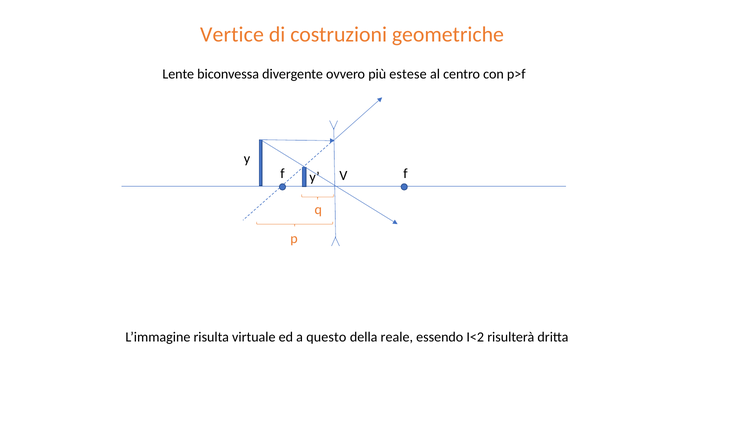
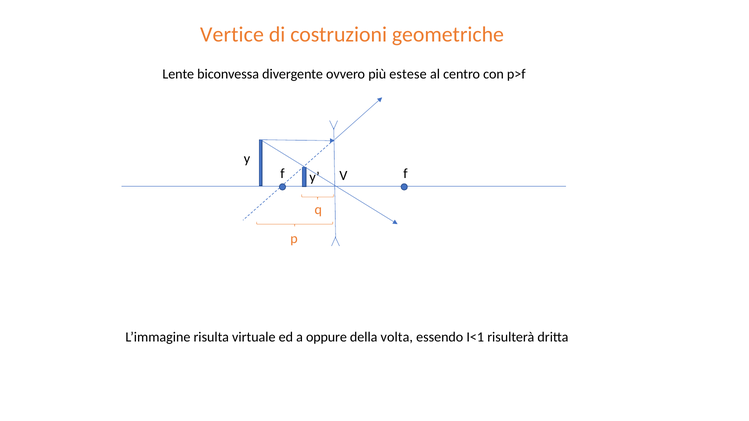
questo: questo -> oppure
reale: reale -> volta
I<2: I<2 -> I<1
